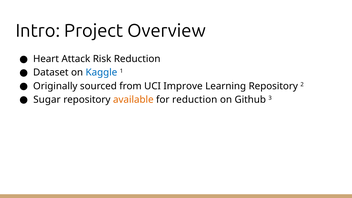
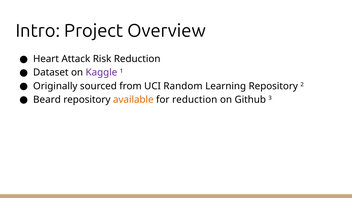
Kaggle colour: blue -> purple
Improve: Improve -> Random
Sugar: Sugar -> Beard
